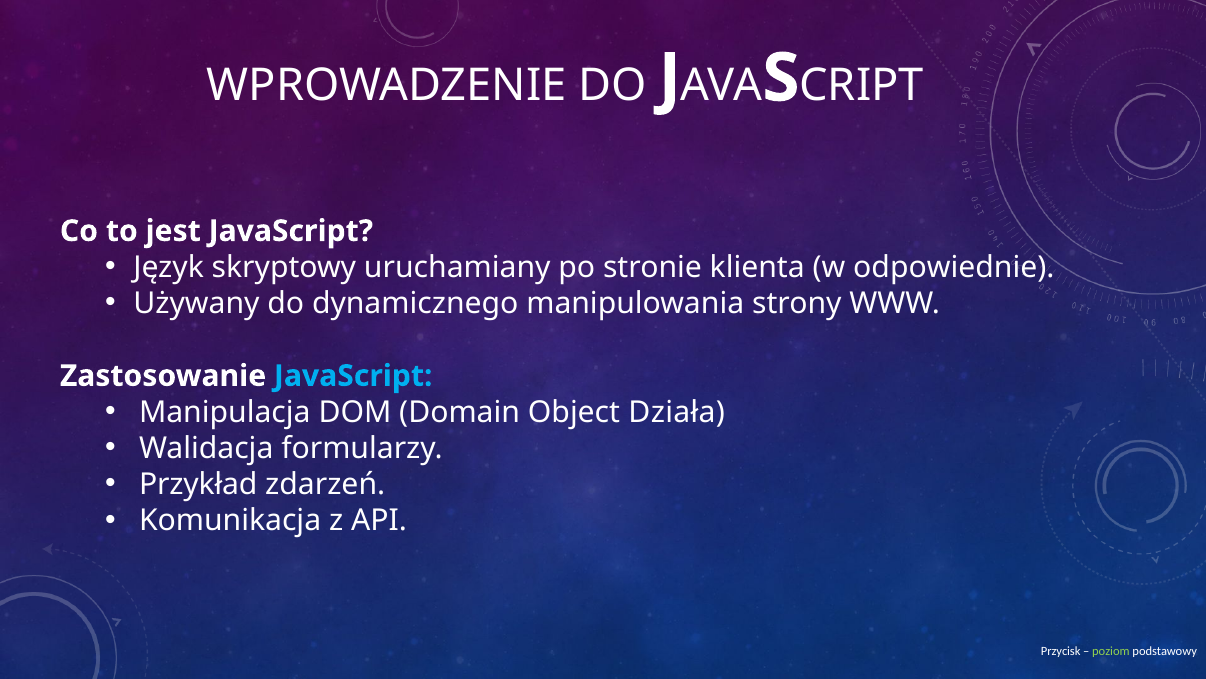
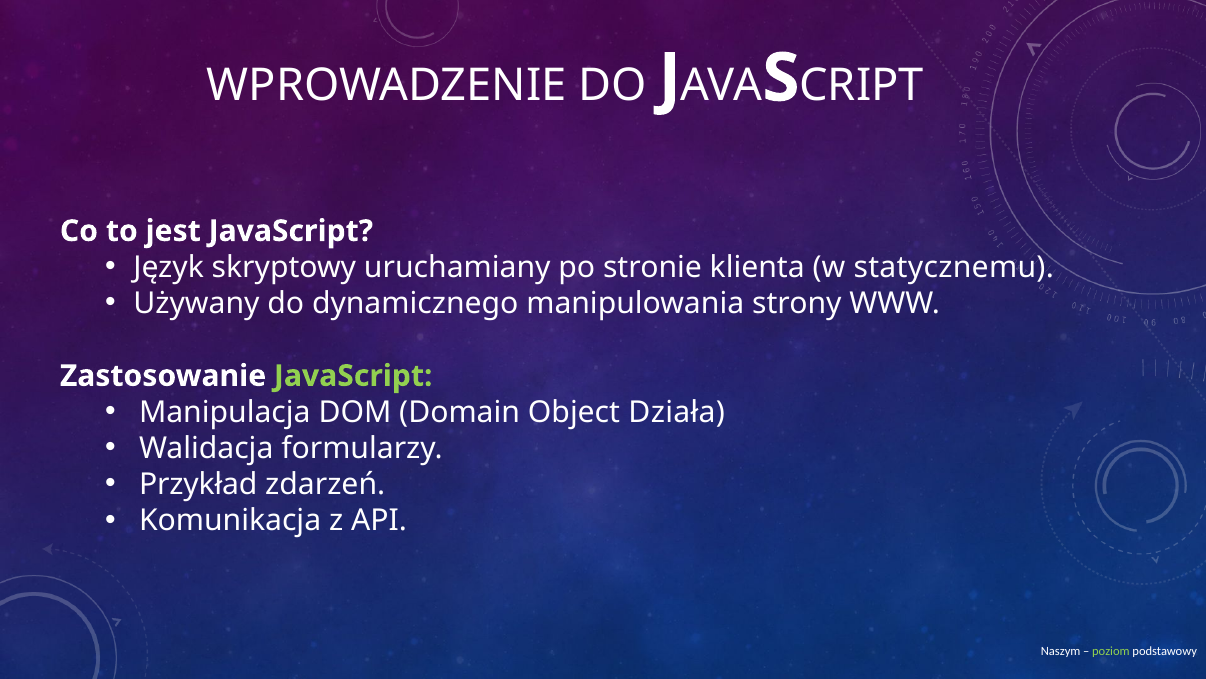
odpowiednie: odpowiednie -> statycznemu
JavaScript at (353, 376) colour: light blue -> light green
Przycisk: Przycisk -> Naszym
